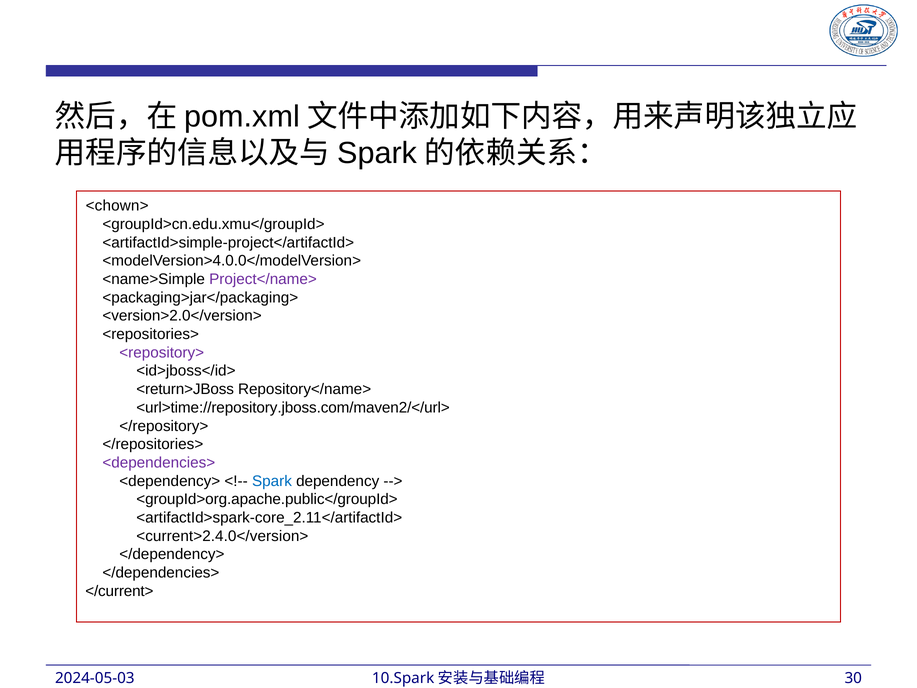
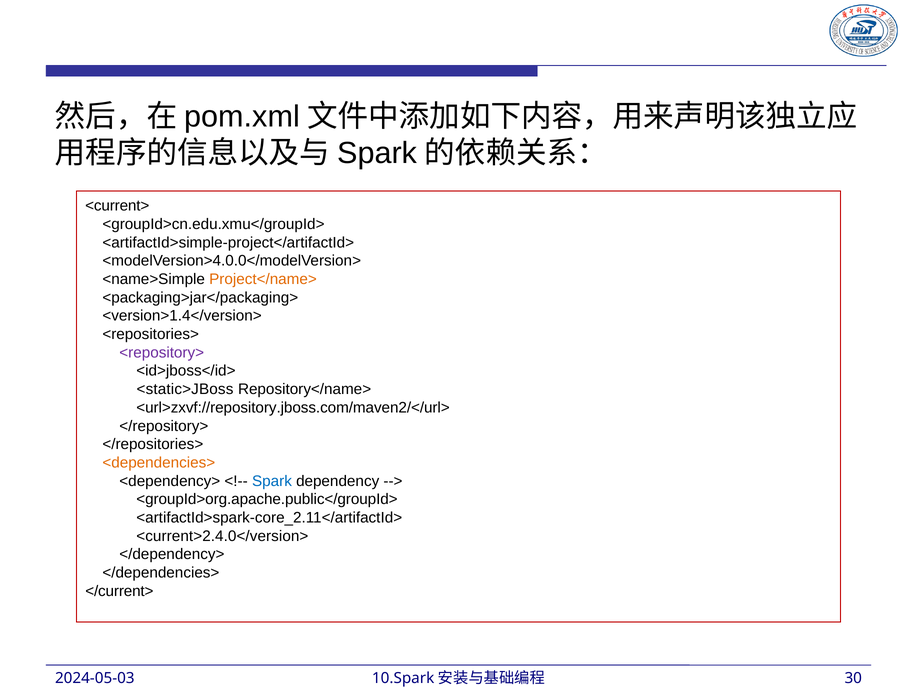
<chown>: <chown> -> <current>
Project</name> colour: purple -> orange
<version>2.0</version>: <version>2.0</version> -> <version>1.4</version>
<return>JBoss: <return>JBoss -> <static>JBoss
<url>time://repository.jboss.com/maven2/</url>: <url>time://repository.jboss.com/maven2/</url> -> <url>zxvf://repository.jboss.com/maven2/</url>
<dependencies> colour: purple -> orange
